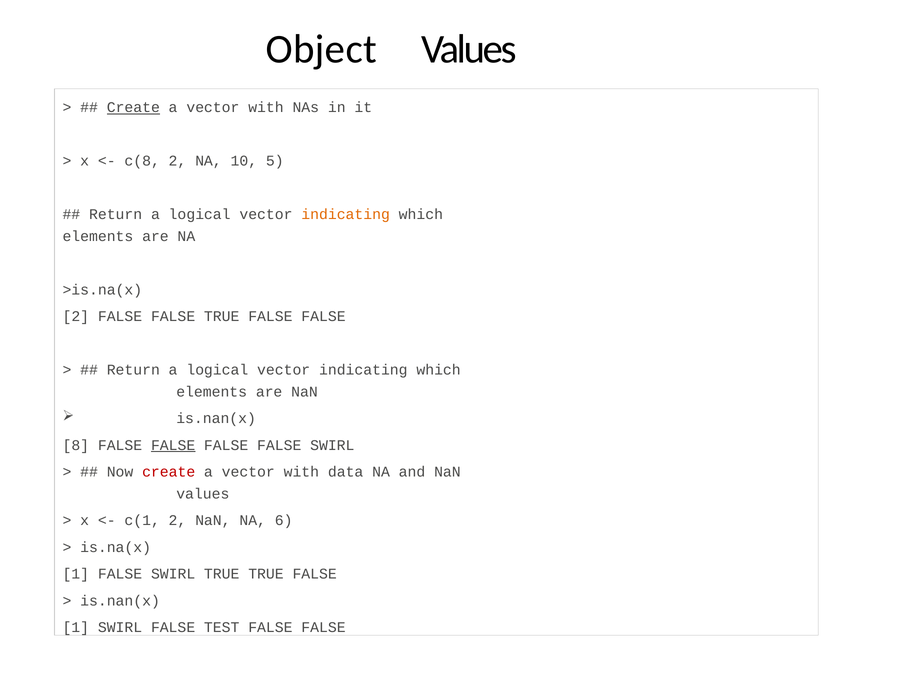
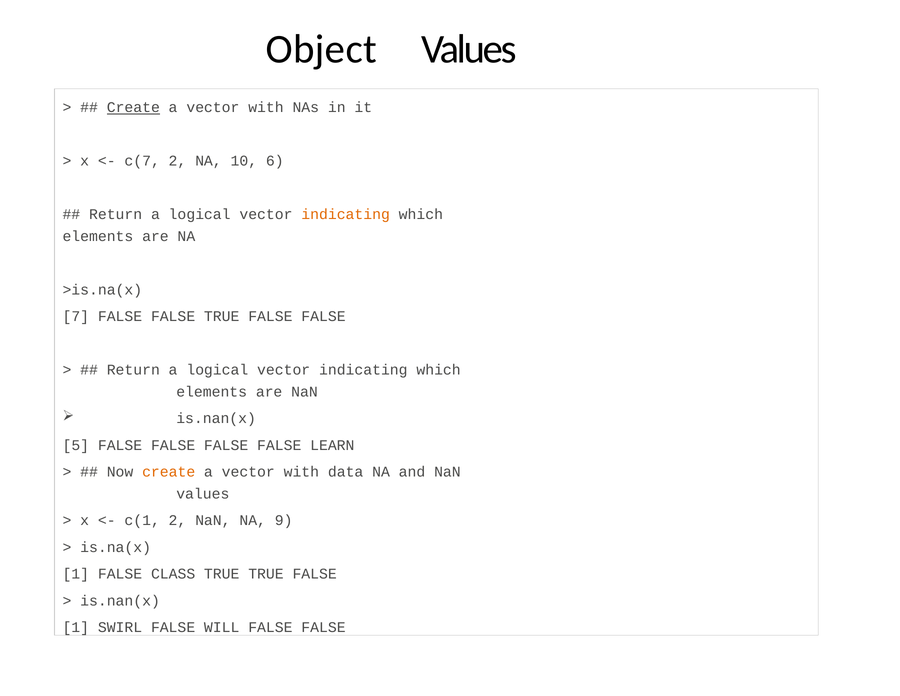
c(8: c(8 -> c(7
5: 5 -> 6
2 at (76, 316): 2 -> 7
8: 8 -> 5
FALSE at (173, 445) underline: present -> none
FALSE FALSE SWIRL: SWIRL -> LEARN
create at (169, 472) colour: red -> orange
6: 6 -> 9
1 FALSE SWIRL: SWIRL -> CLASS
TEST: TEST -> WILL
